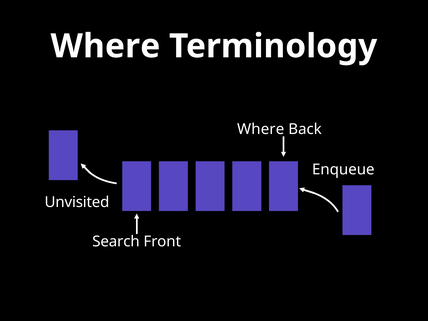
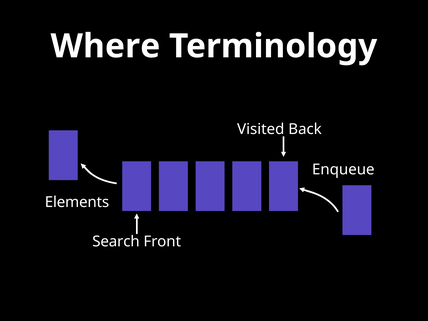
Where at (261, 129): Where -> Visited
Unvisited: Unvisited -> Elements
